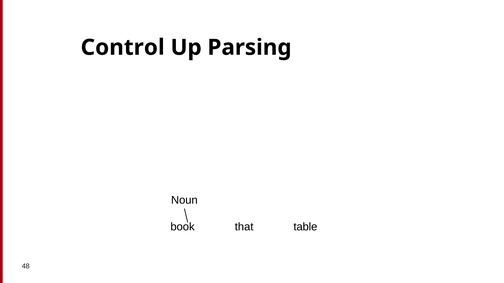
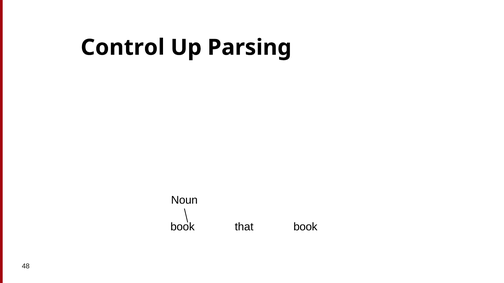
that table: table -> book
